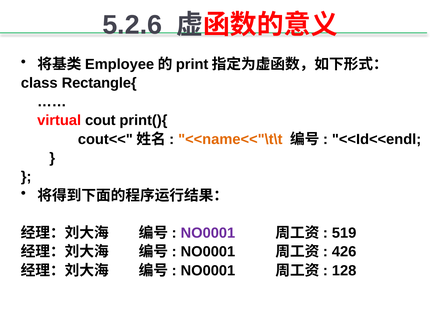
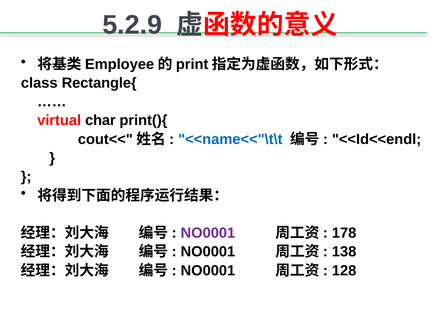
5.2.6: 5.2.6 -> 5.2.9
cout: cout -> char
<<name<<"\t\t colour: orange -> blue
519: 519 -> 178
426: 426 -> 138
